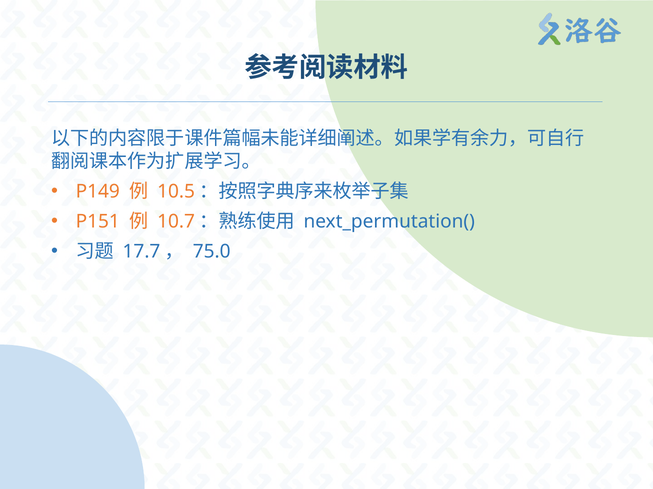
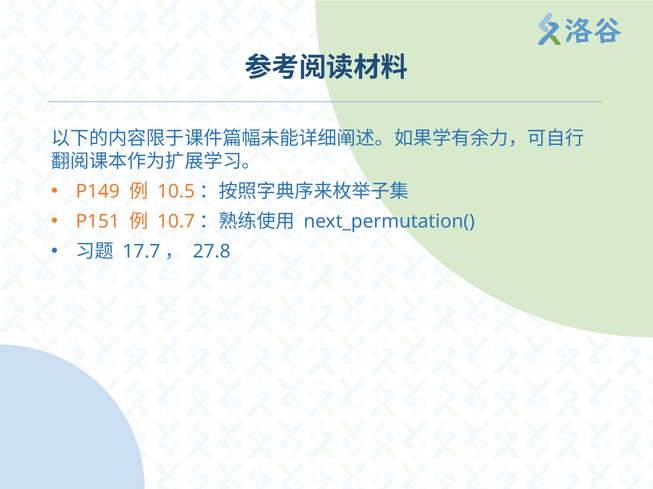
75.0: 75.0 -> 27.8
